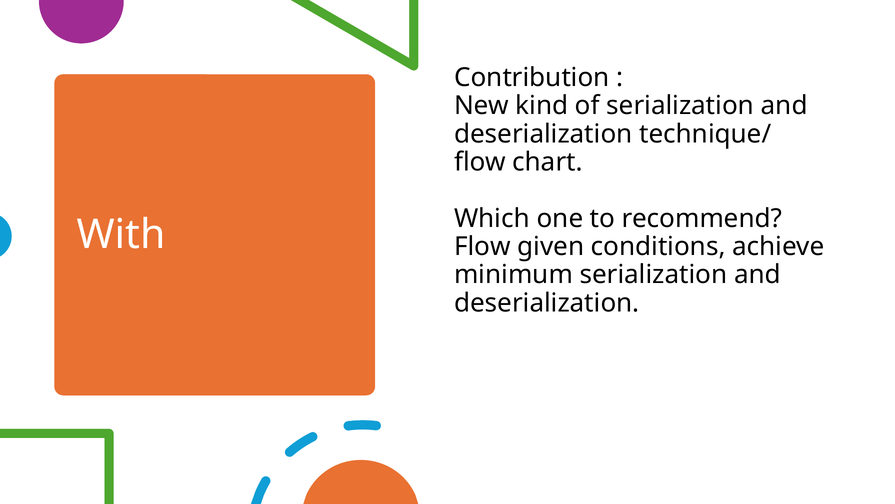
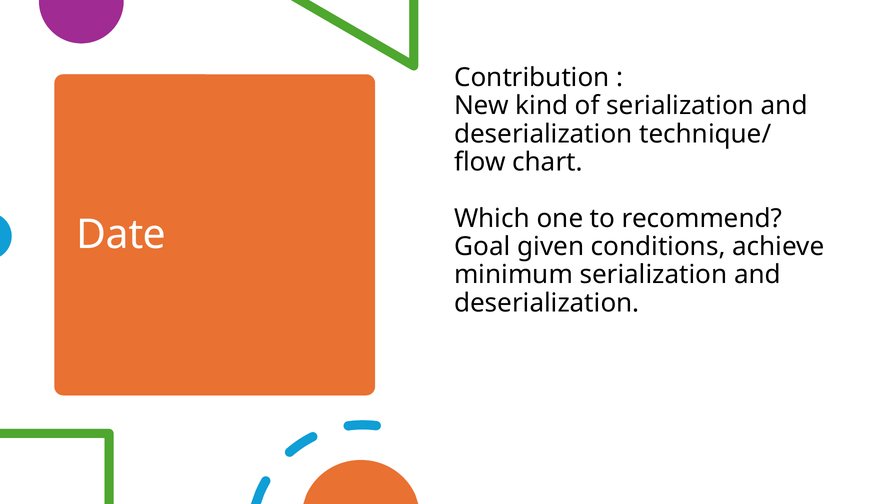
With: With -> Date
Flow at (482, 246): Flow -> Goal
